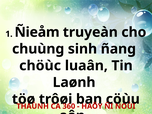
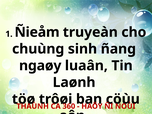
chöùc: chöùc -> ngaøy
